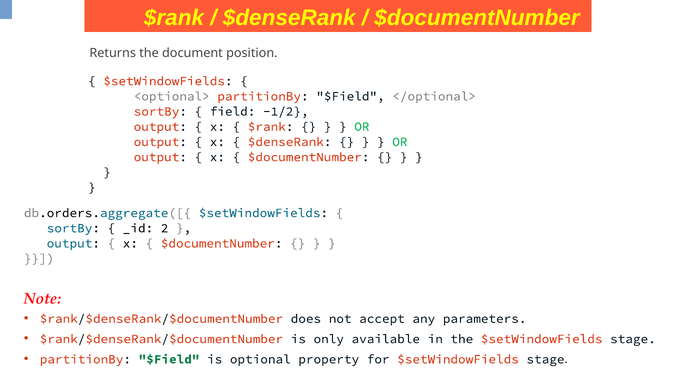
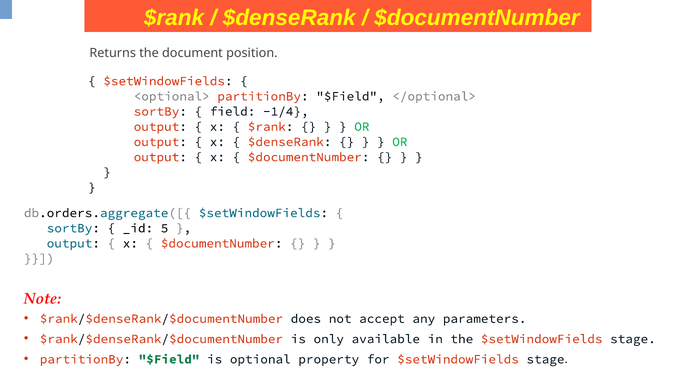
-1/2: -1/2 -> -1/4
2: 2 -> 5
